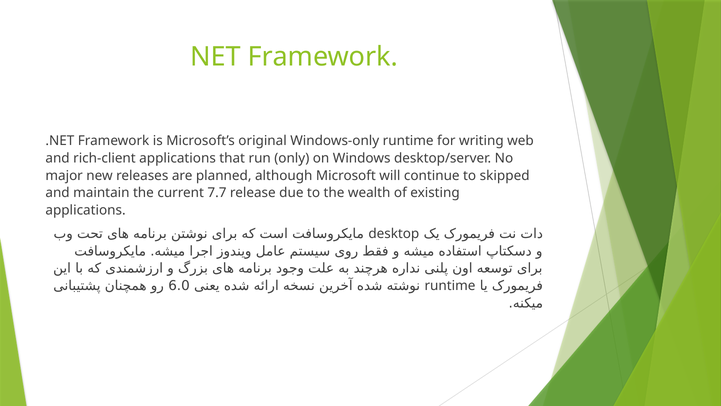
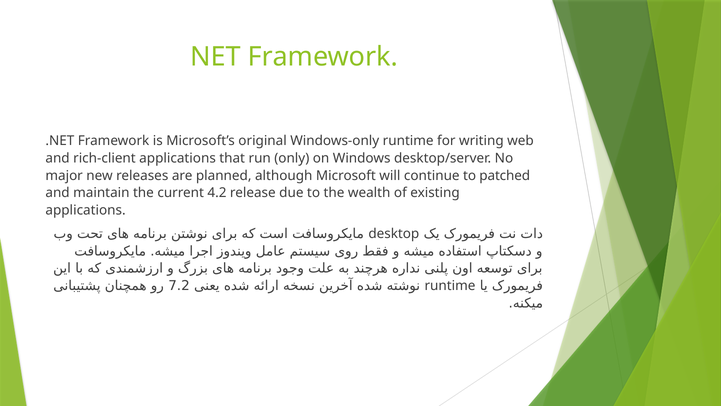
skipped: skipped -> patched
7.7: 7.7 -> 4.2
6.0: 6.0 -> 7.2
